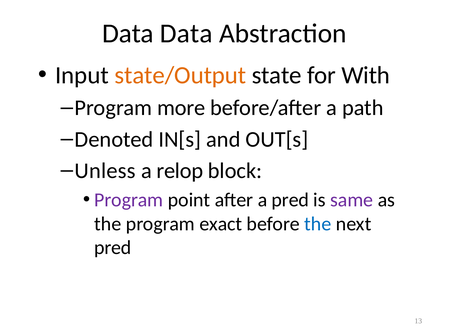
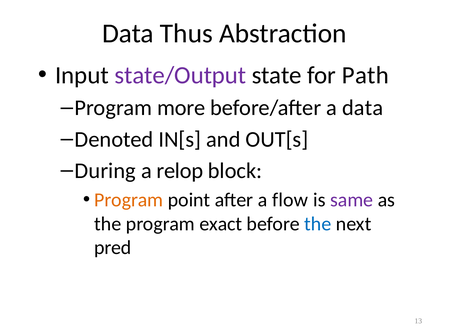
Data Data: Data -> Thus
state/Output colour: orange -> purple
With: With -> Path
a path: path -> data
Unless: Unless -> During
Program at (129, 200) colour: purple -> orange
a pred: pred -> flow
